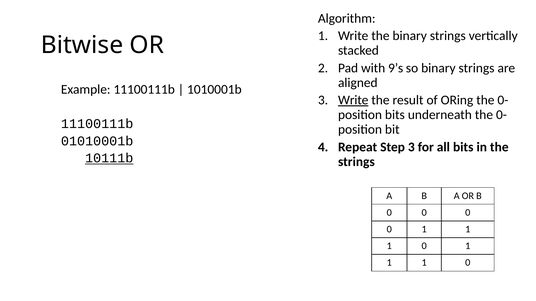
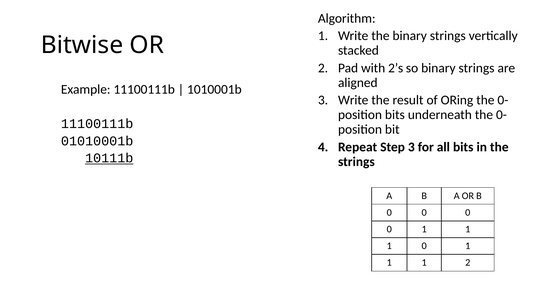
9’s: 9’s -> 2’s
Write at (353, 100) underline: present -> none
0 at (468, 263): 0 -> 2
